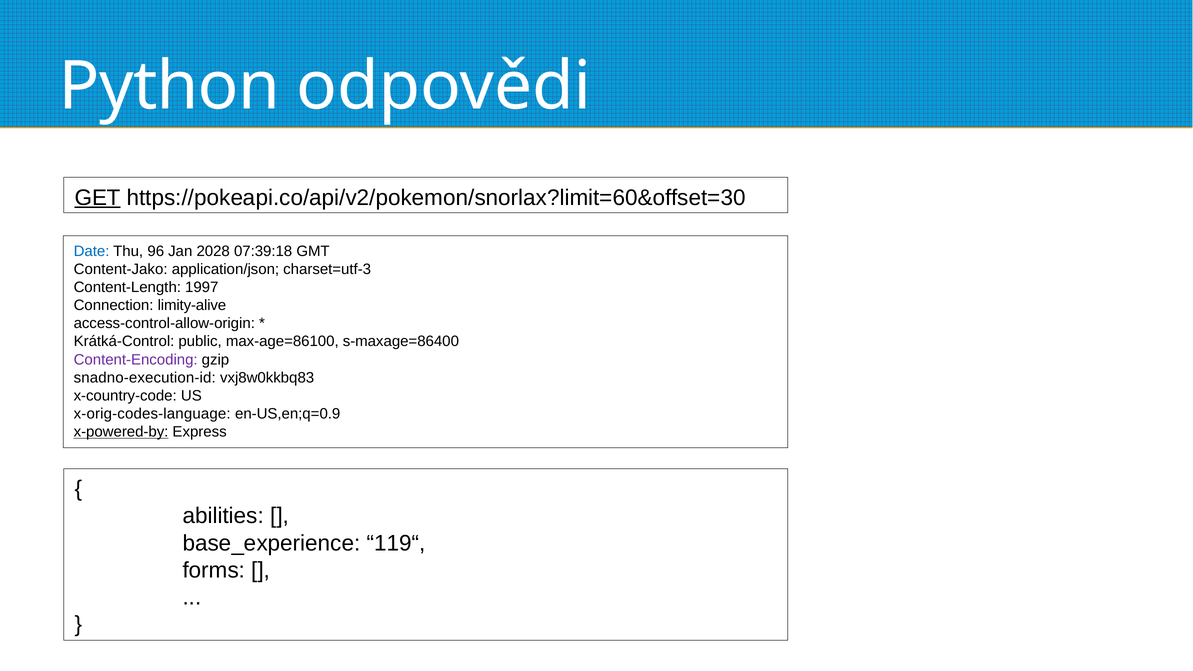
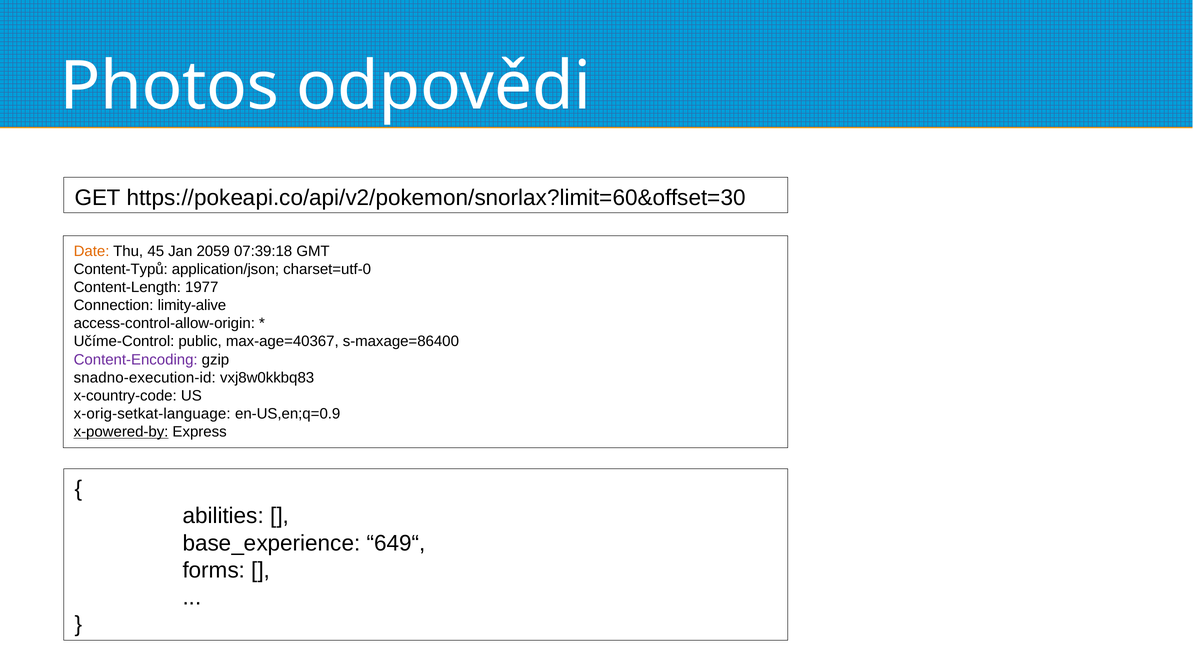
Python: Python -> Photos
GET underline: present -> none
Date colour: blue -> orange
96: 96 -> 45
2028: 2028 -> 2059
Content-Jako: Content-Jako -> Content-Typů
charset=utf-3: charset=utf-3 -> charset=utf-0
1997: 1997 -> 1977
Krátká-Control: Krátká-Control -> Učíme-Control
max-age=86100: max-age=86100 -> max-age=40367
x-orig-codes-language: x-orig-codes-language -> x-orig-setkat-language
119“: 119“ -> 649“
